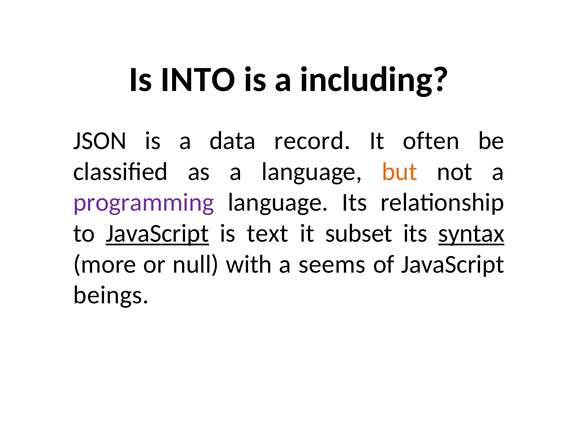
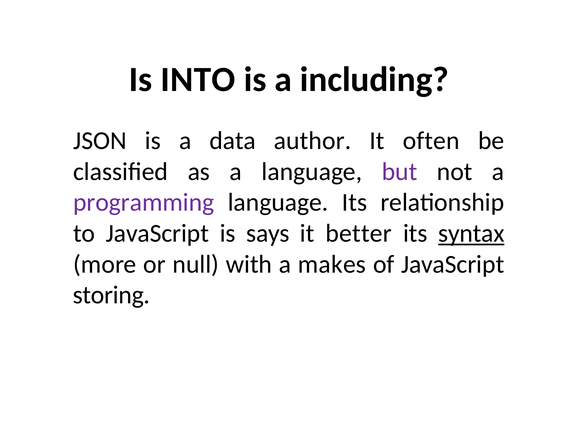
record: record -> author
but colour: orange -> purple
JavaScript at (157, 233) underline: present -> none
text: text -> says
subset: subset -> better
seems: seems -> makes
beings: beings -> storing
